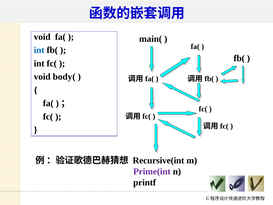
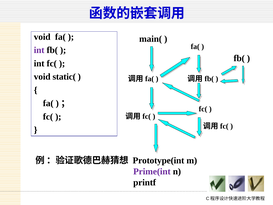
int at (39, 50) colour: blue -> purple
body(: body( -> static(
Recursive(int: Recursive(int -> Prototype(int
